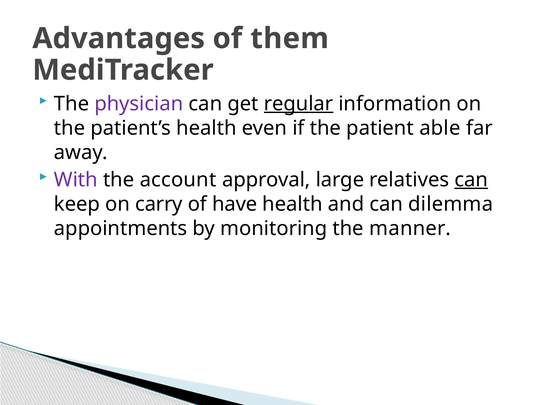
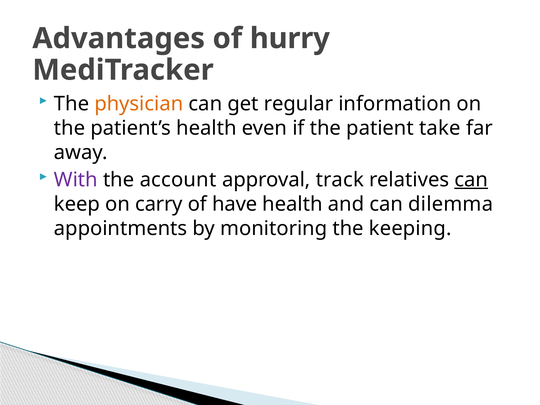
them: them -> hurry
physician colour: purple -> orange
regular underline: present -> none
able: able -> take
large: large -> track
manner: manner -> keeping
